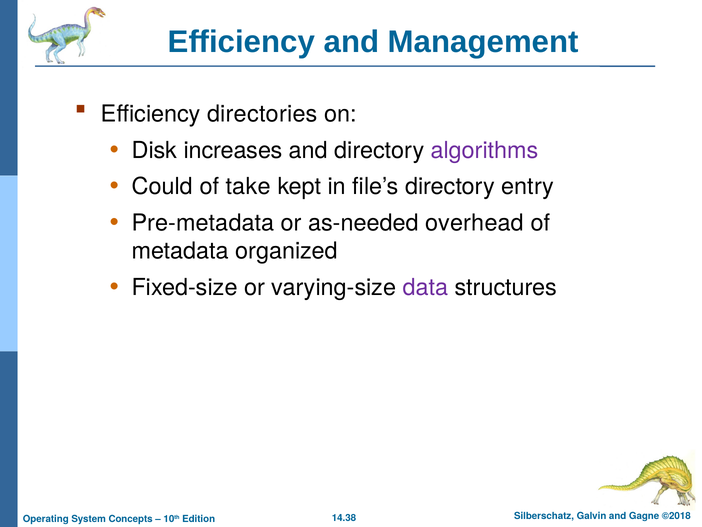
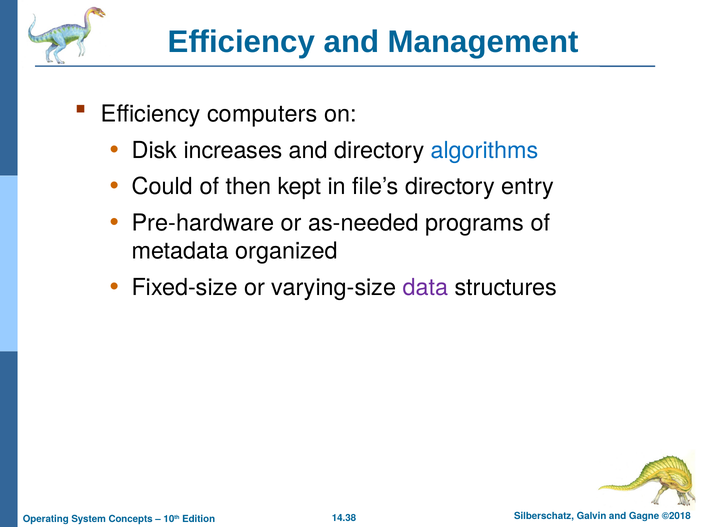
directories: directories -> computers
algorithms colour: purple -> blue
take: take -> then
Pre-metadata: Pre-metadata -> Pre-hardware
overhead: overhead -> programs
